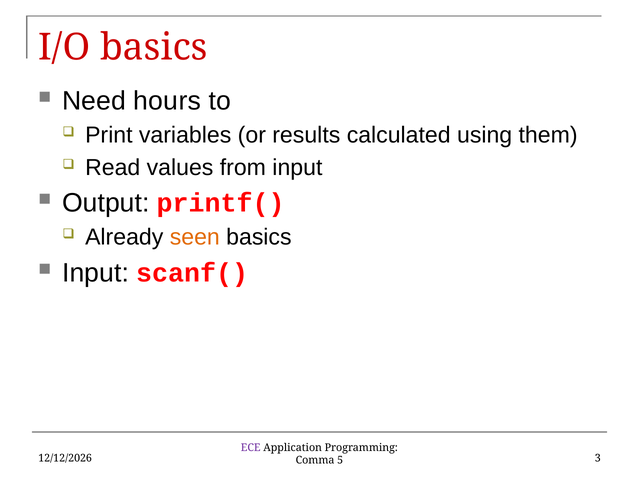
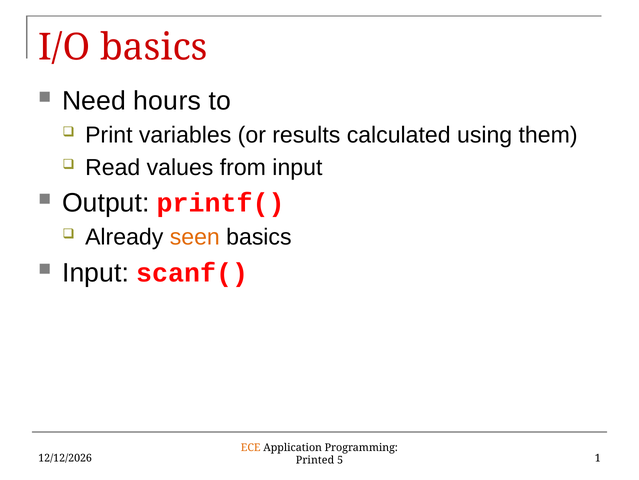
ECE colour: purple -> orange
Comma: Comma -> Printed
3: 3 -> 1
